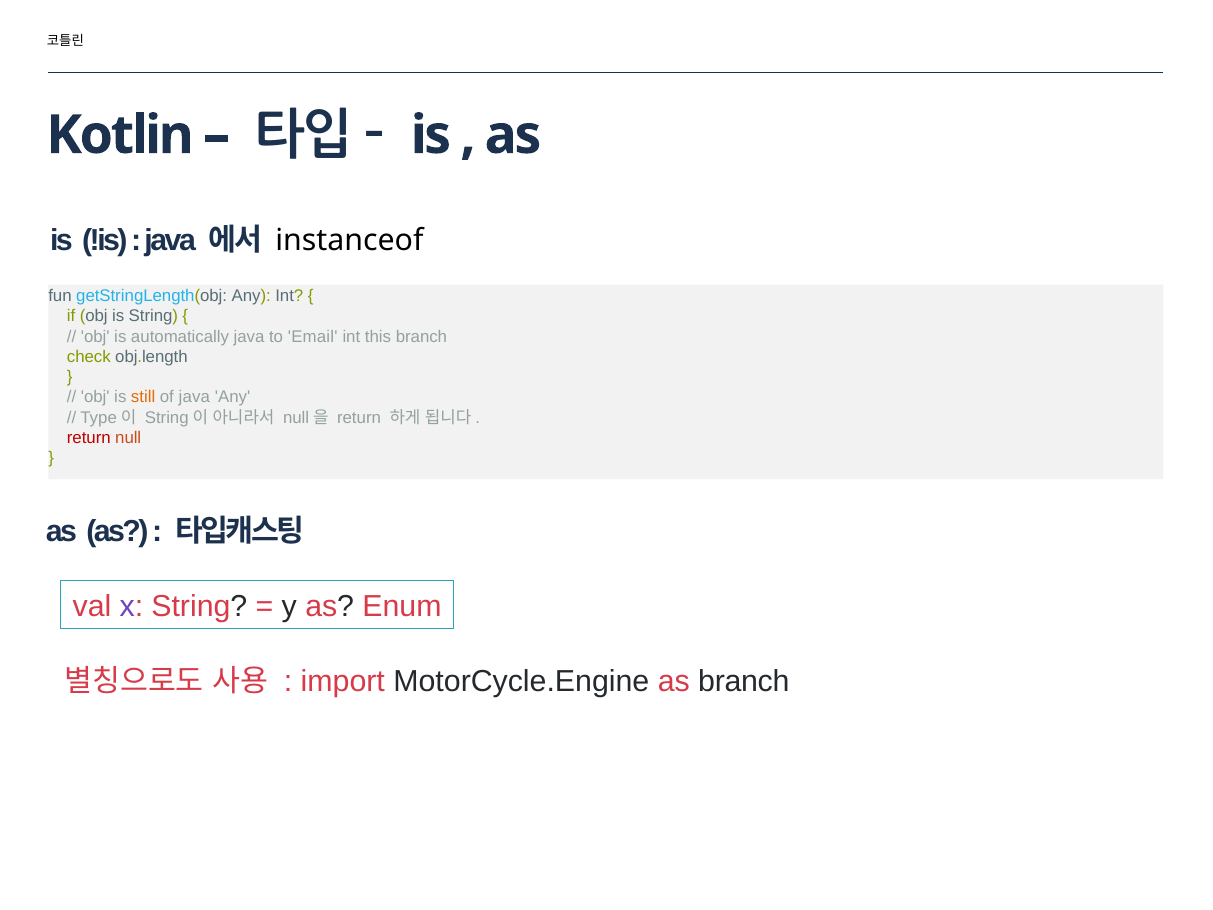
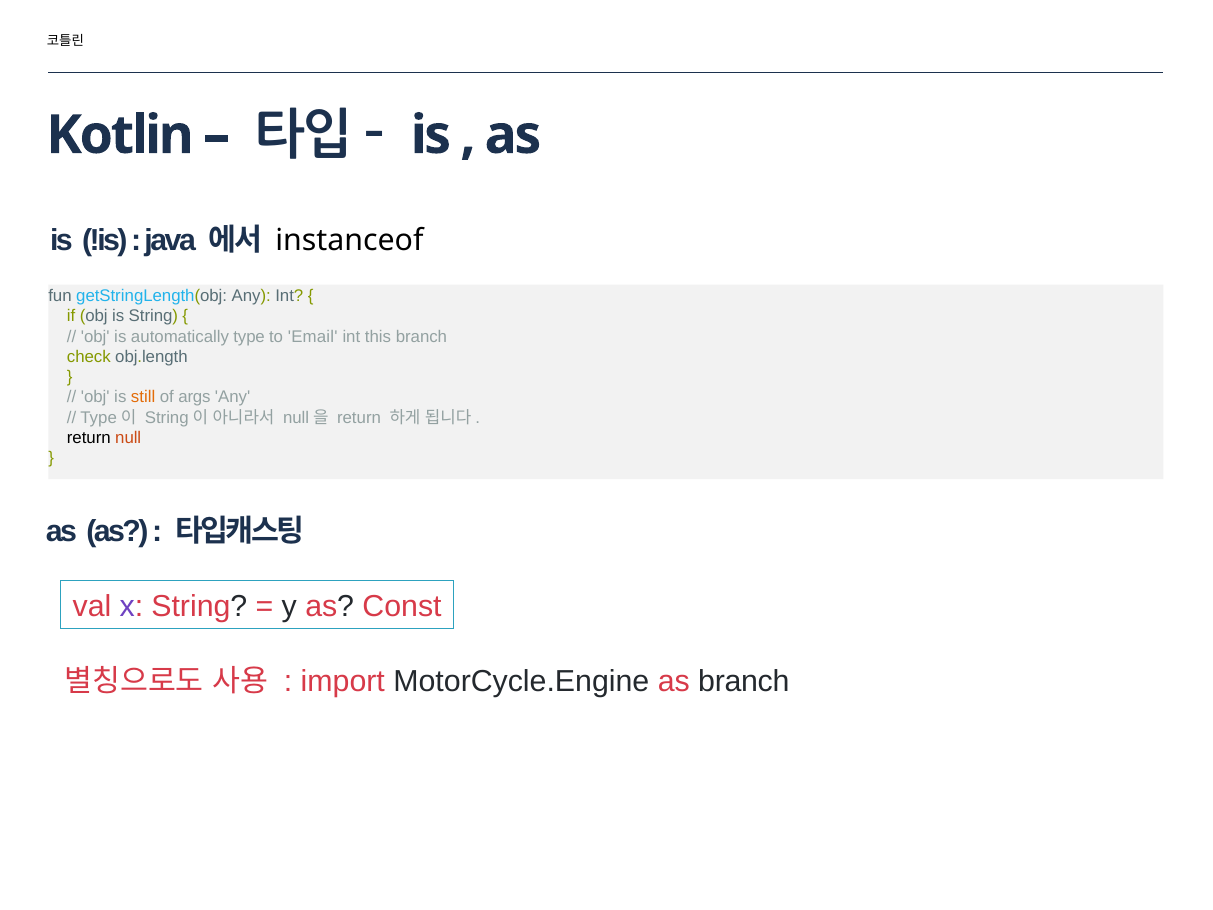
automatically java: java -> type
of java: java -> args
return at (89, 438) colour: red -> black
Enum: Enum -> Const
